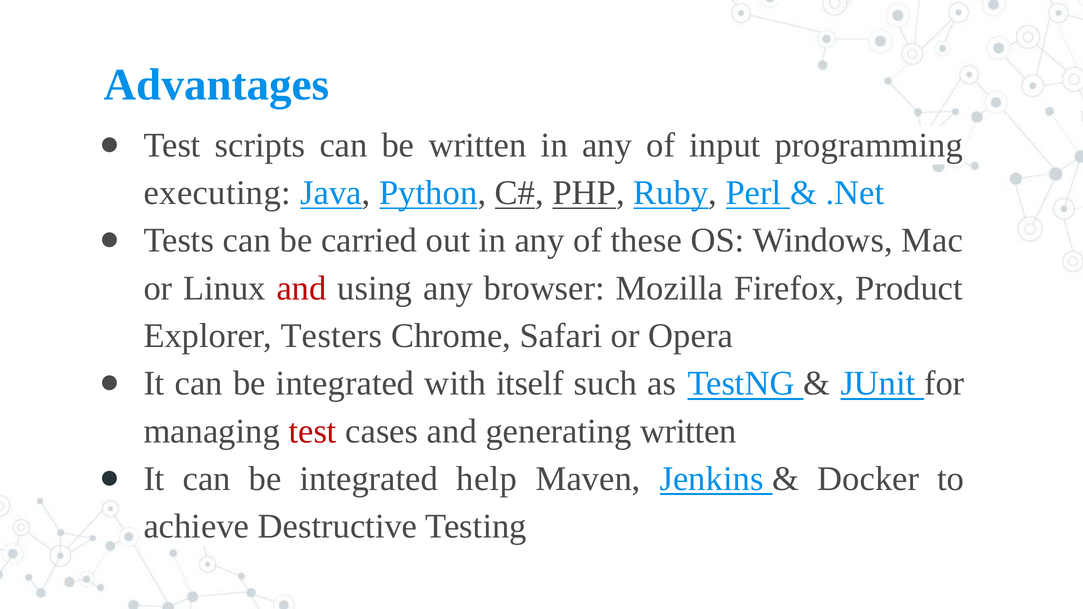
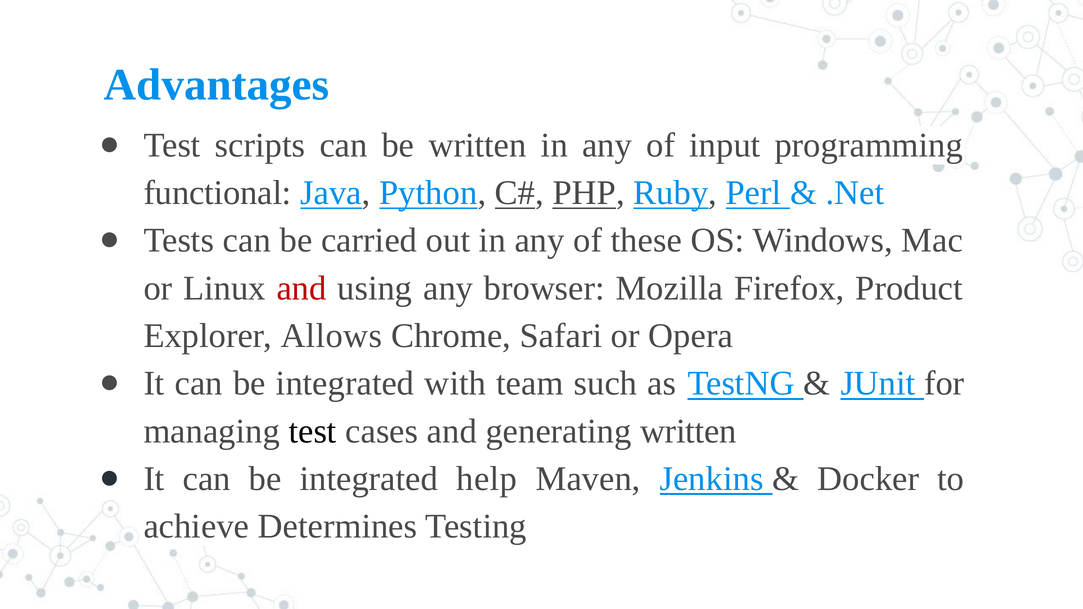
executing: executing -> functional
Testers: Testers -> Allows
itself: itself -> team
test at (313, 431) colour: red -> black
Destructive: Destructive -> Determines
